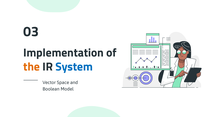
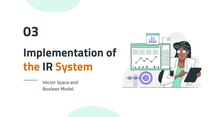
System colour: blue -> orange
